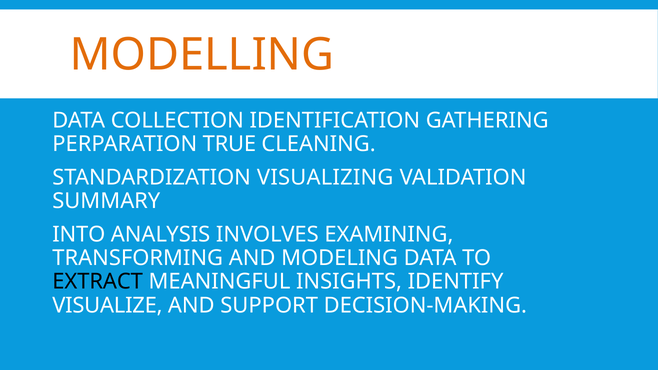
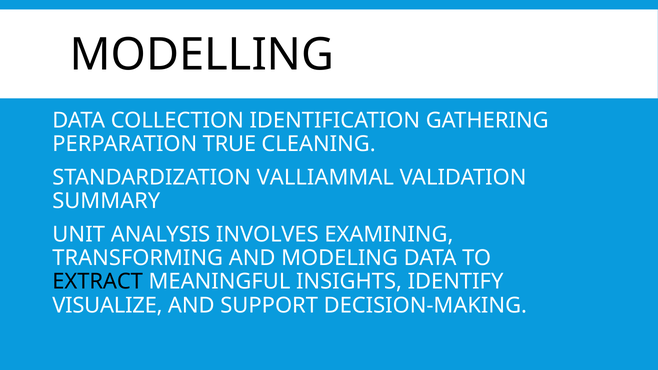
MODELLING colour: orange -> black
VISUALIZING: VISUALIZING -> VALLIAMMAL
INTO: INTO -> UNIT
